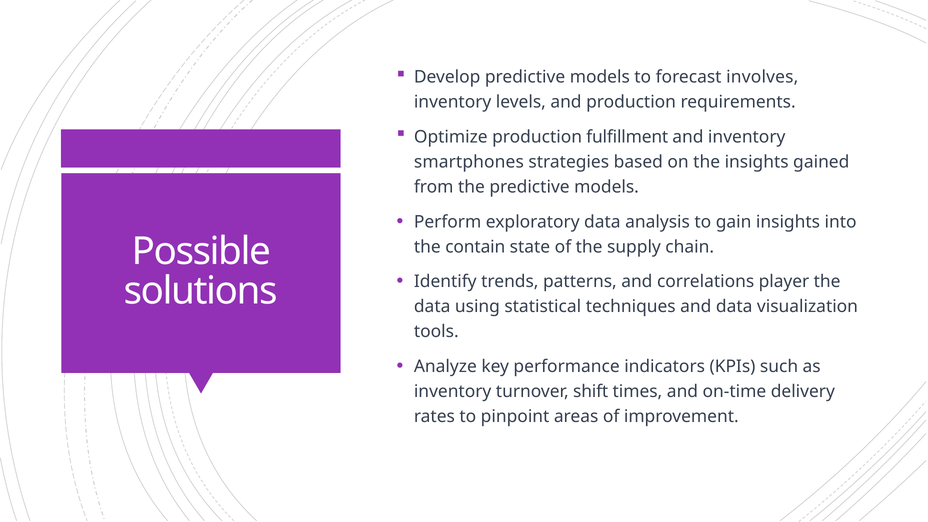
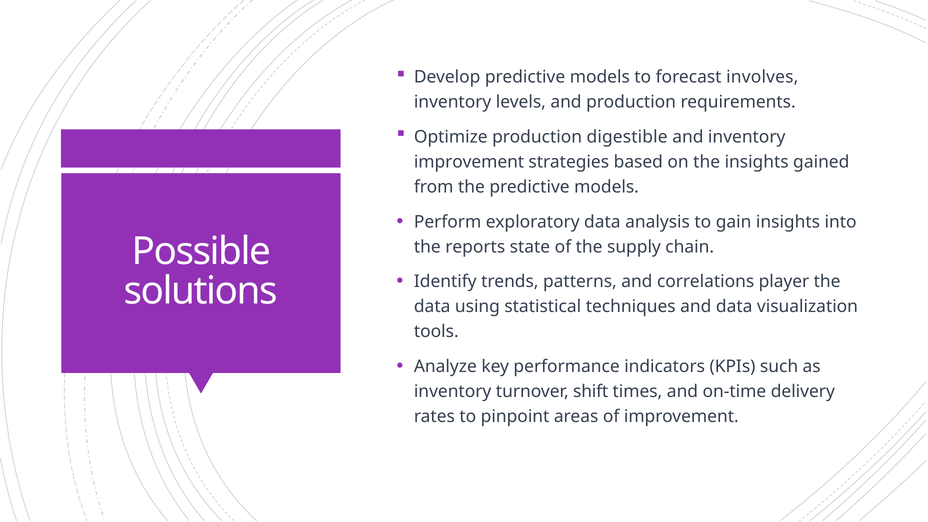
fulfillment: fulfillment -> digestible
smartphones at (469, 162): smartphones -> improvement
contain: contain -> reports
